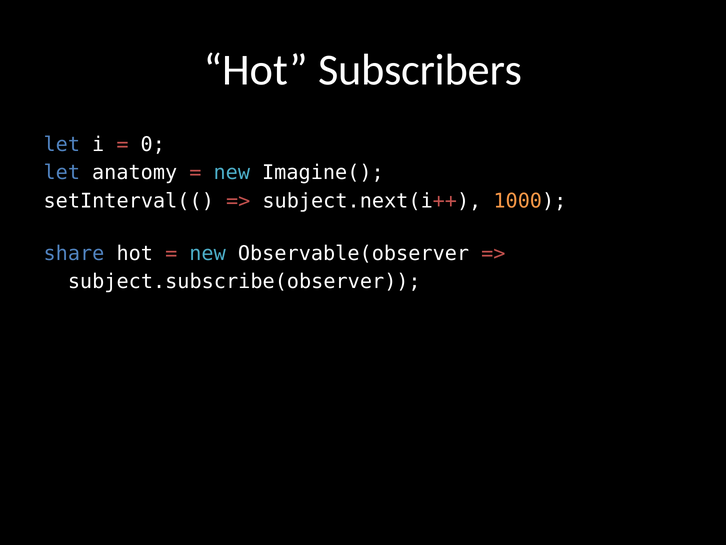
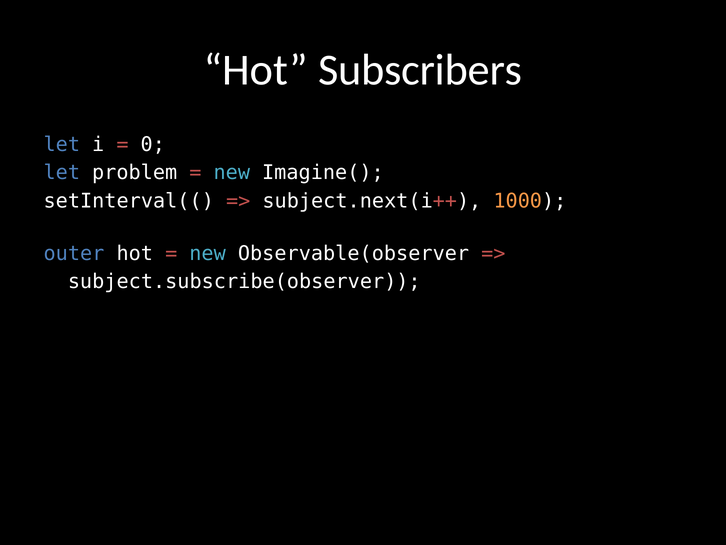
anatomy: anatomy -> problem
share: share -> outer
